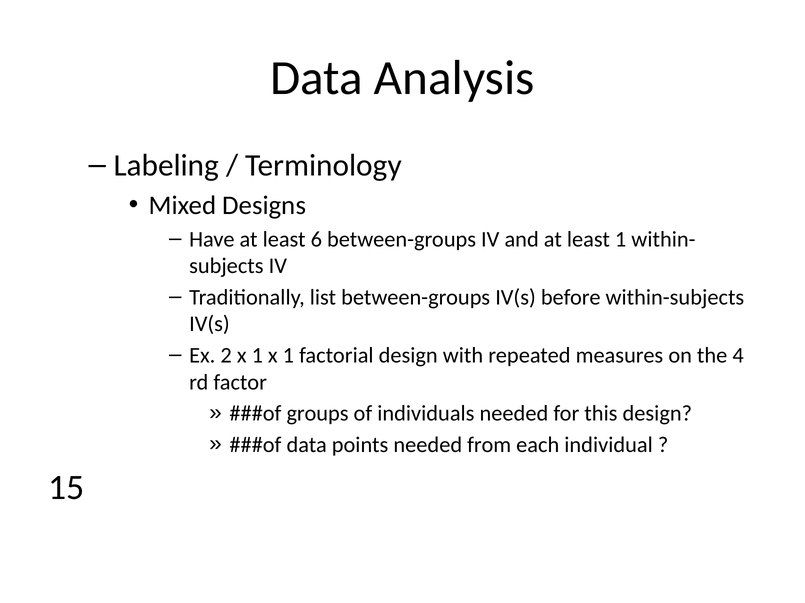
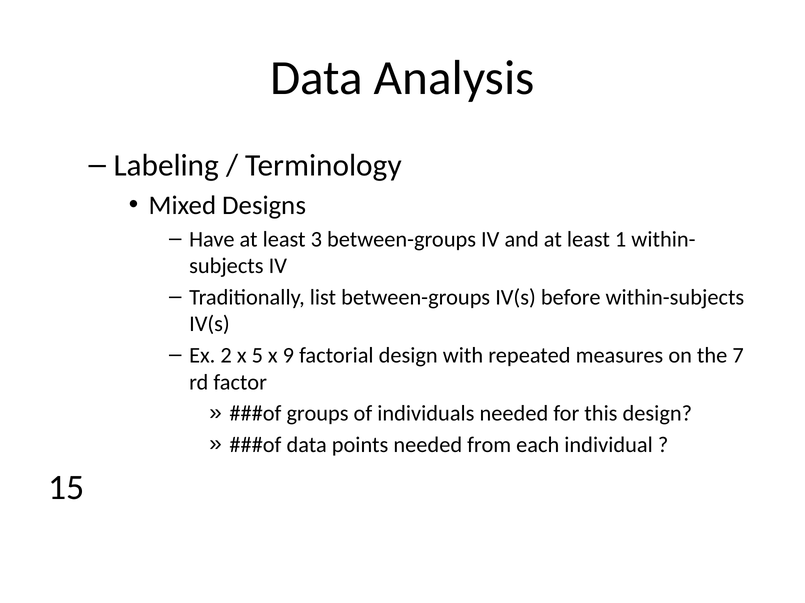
6: 6 -> 3
2 x 1: 1 -> 5
1 at (288, 356): 1 -> 9
4: 4 -> 7
